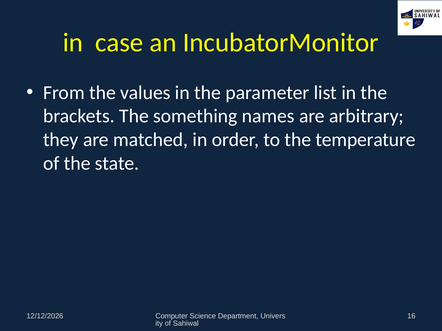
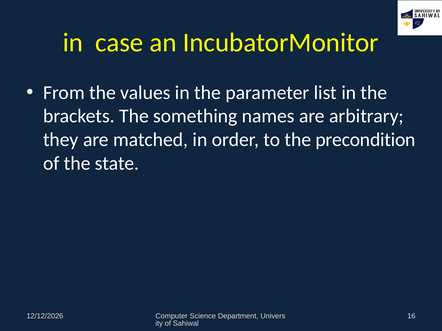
temperature: temperature -> precondition
